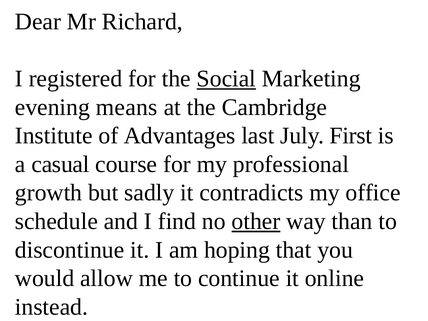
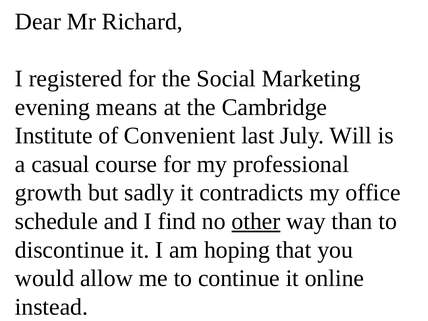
Social underline: present -> none
Advantages: Advantages -> Convenient
First: First -> Will
